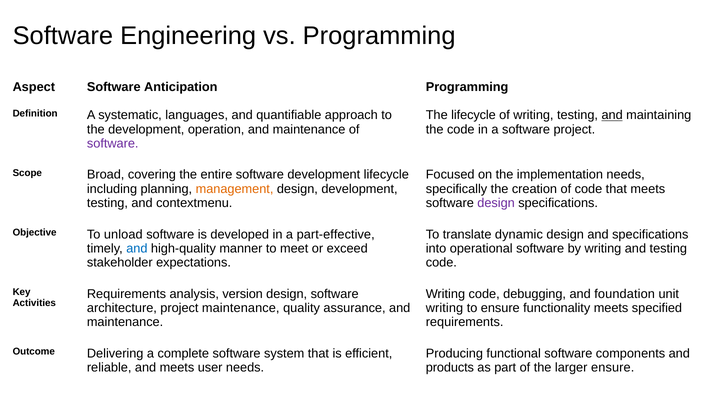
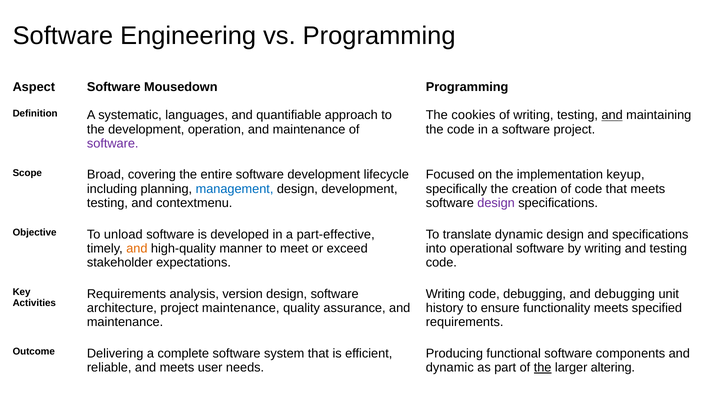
Anticipation: Anticipation -> Mousedown
The lifecycle: lifecycle -> cookies
implementation needs: needs -> keyup
management colour: orange -> blue
and at (137, 248) colour: blue -> orange
and foundation: foundation -> debugging
writing at (444, 308): writing -> history
products at (450, 367): products -> dynamic
the at (543, 367) underline: none -> present
larger ensure: ensure -> altering
